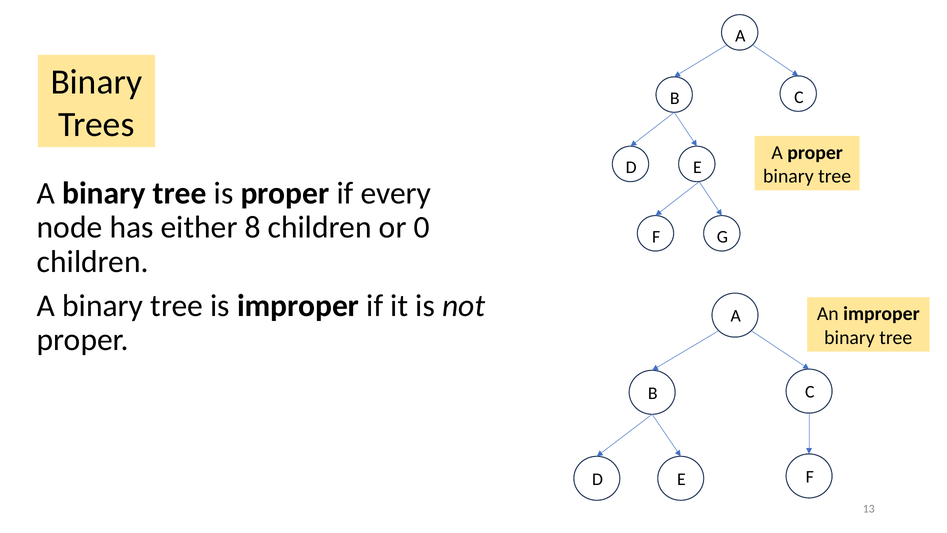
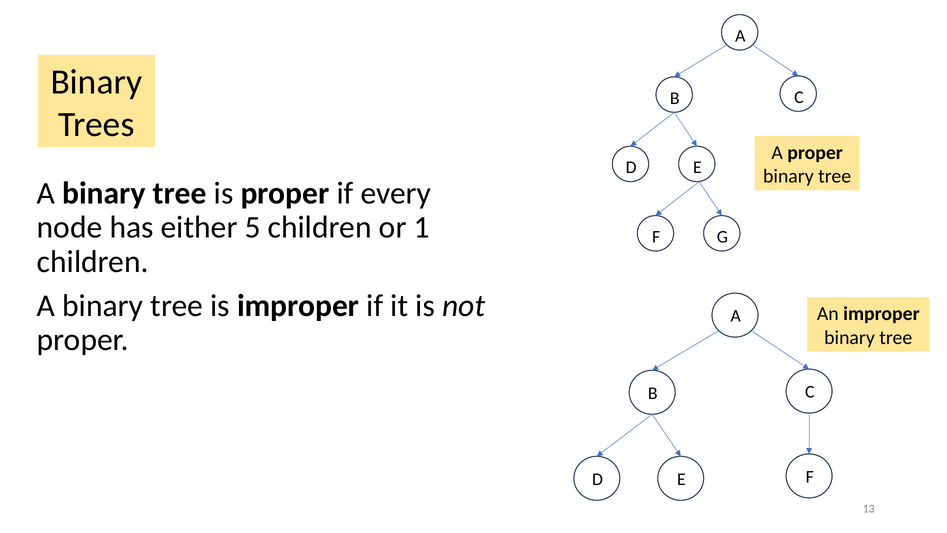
8: 8 -> 5
0: 0 -> 1
